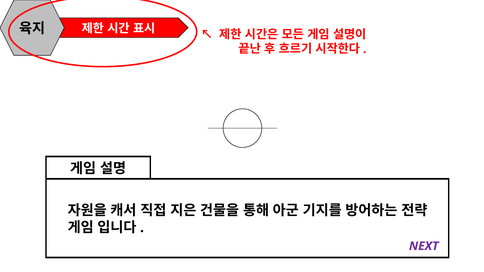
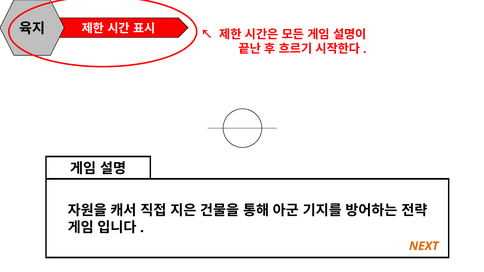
NEXT colour: purple -> orange
